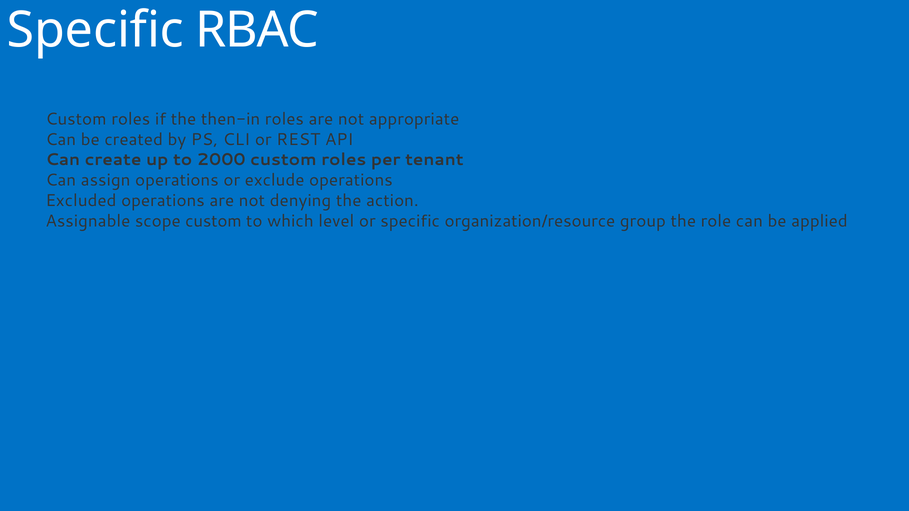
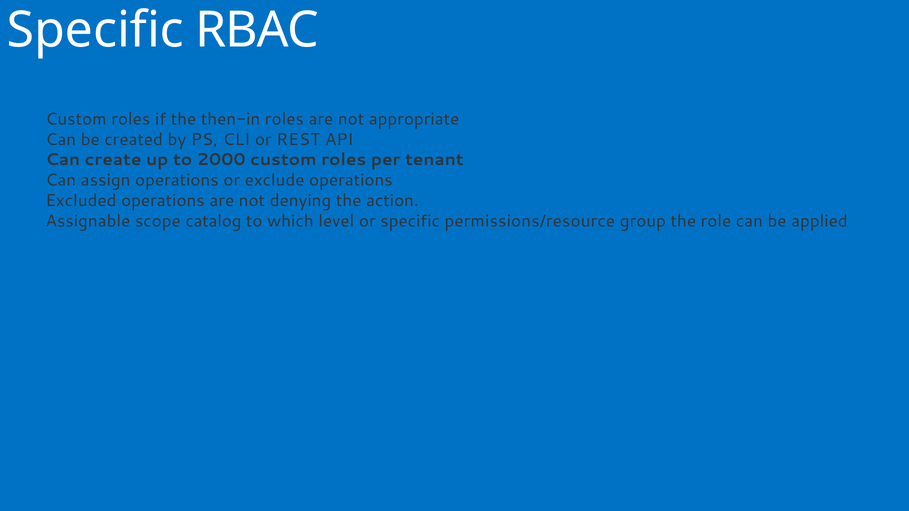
scope custom: custom -> catalog
organization/resource: organization/resource -> permissions/resource
